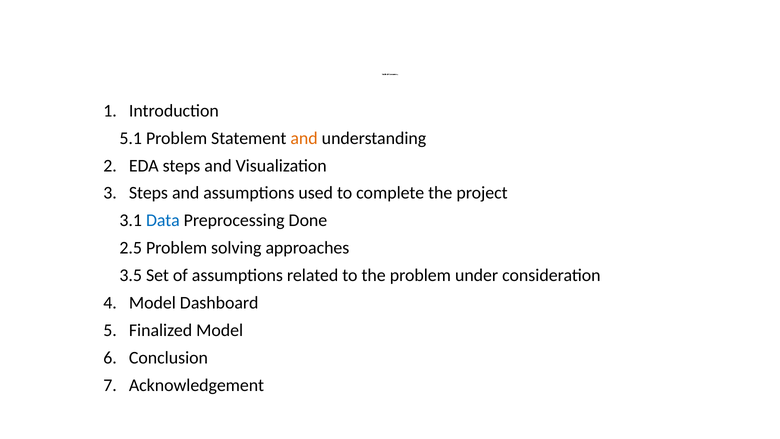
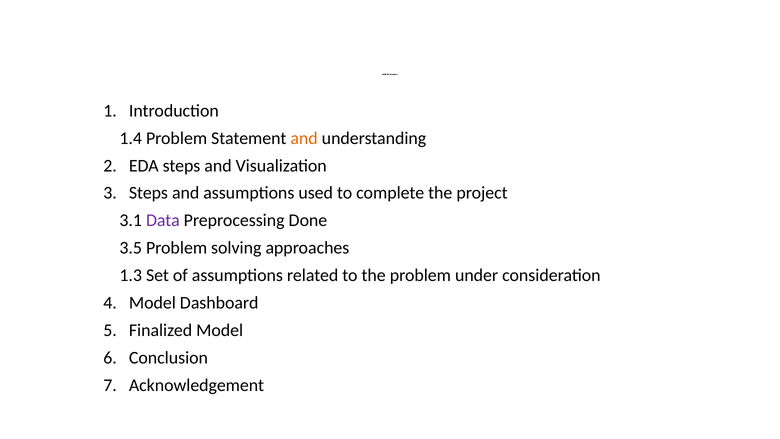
5.1: 5.1 -> 1.4
Data colour: blue -> purple
2.5: 2.5 -> 3.5
3.5: 3.5 -> 1.3
